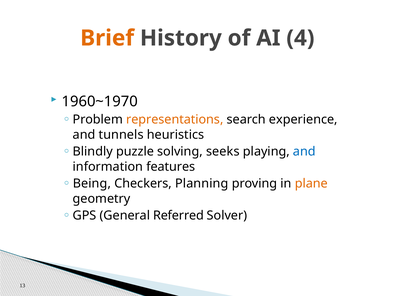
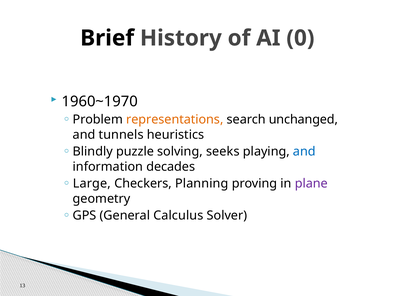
Brief colour: orange -> black
4: 4 -> 0
experience: experience -> unchanged
features: features -> decades
Being: Being -> Large
plane colour: orange -> purple
Referred: Referred -> Calculus
